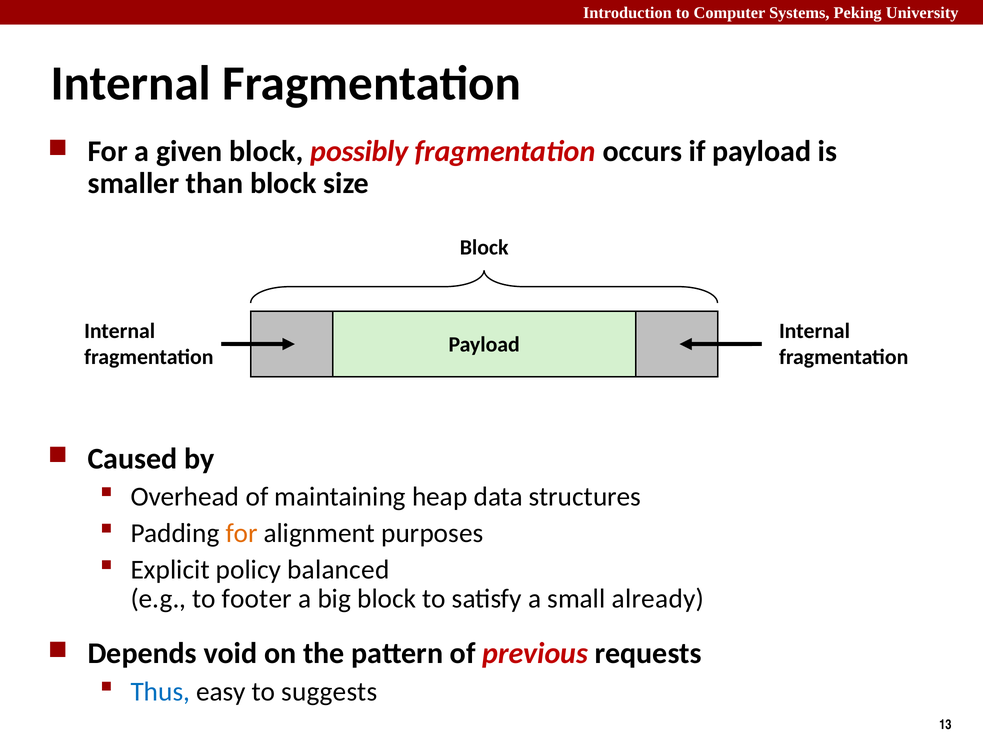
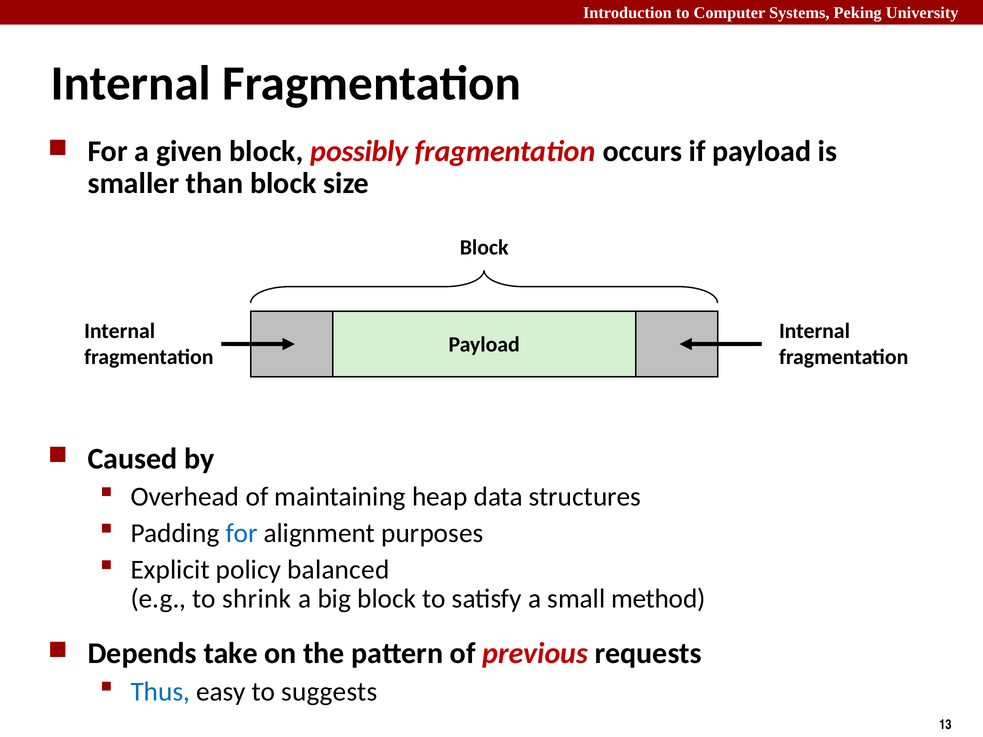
for at (242, 534) colour: orange -> blue
footer: footer -> shrink
already: already -> method
void: void -> take
